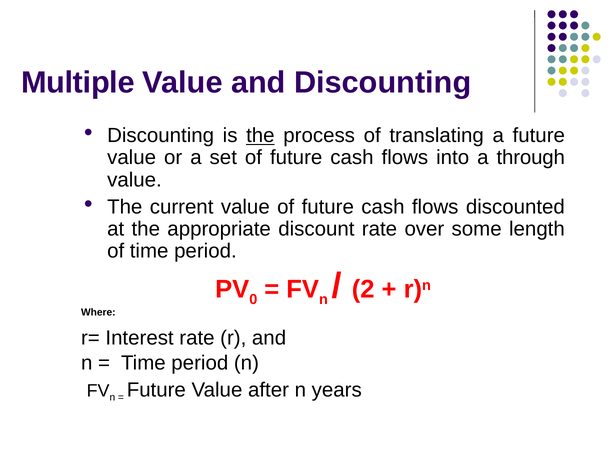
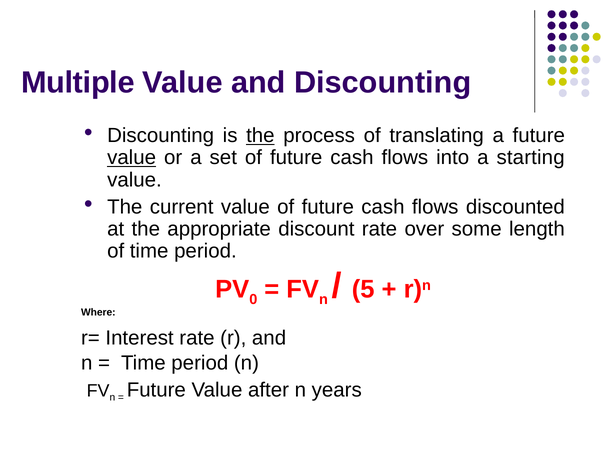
value at (132, 158) underline: none -> present
through: through -> starting
2: 2 -> 5
